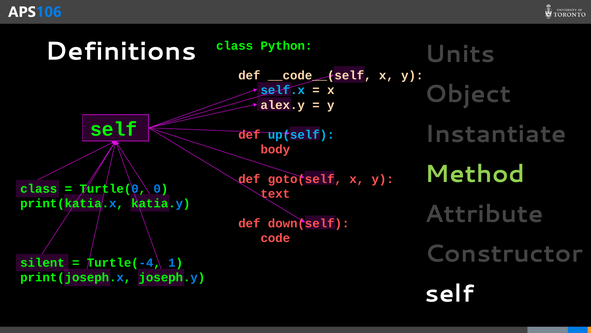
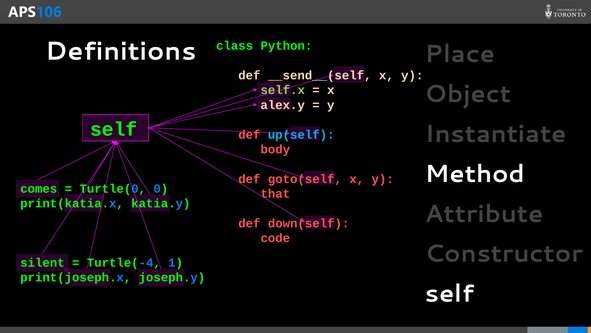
Units: Units -> Place
__code__(self: __code__(self -> __send__(self
self.x colour: light blue -> light green
Method colour: light green -> white
class at (39, 188): class -> comes
text: text -> that
